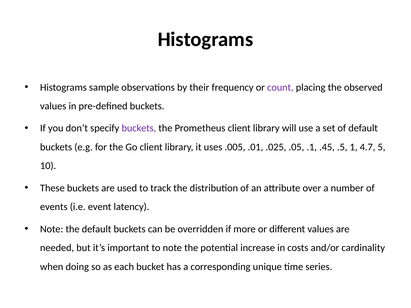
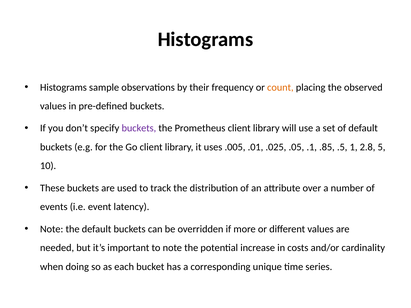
count colour: purple -> orange
.45: .45 -> .85
4.7: 4.7 -> 2.8
